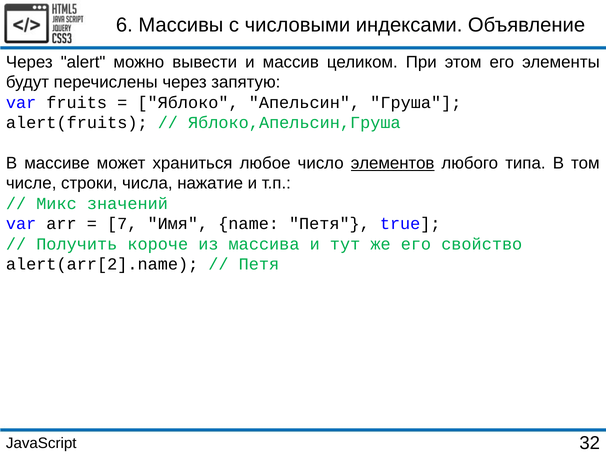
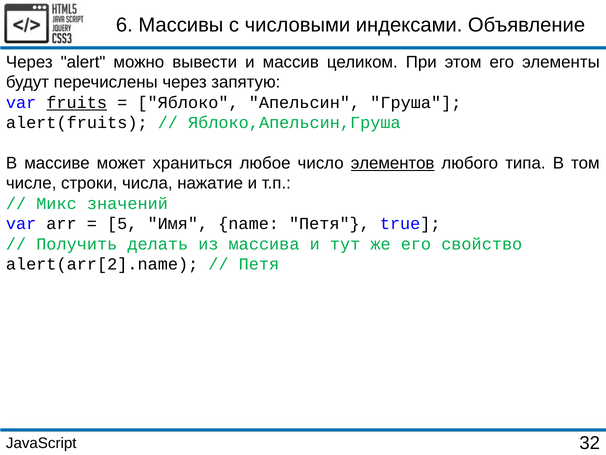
fruits underline: none -> present
7: 7 -> 5
короче: короче -> делать
